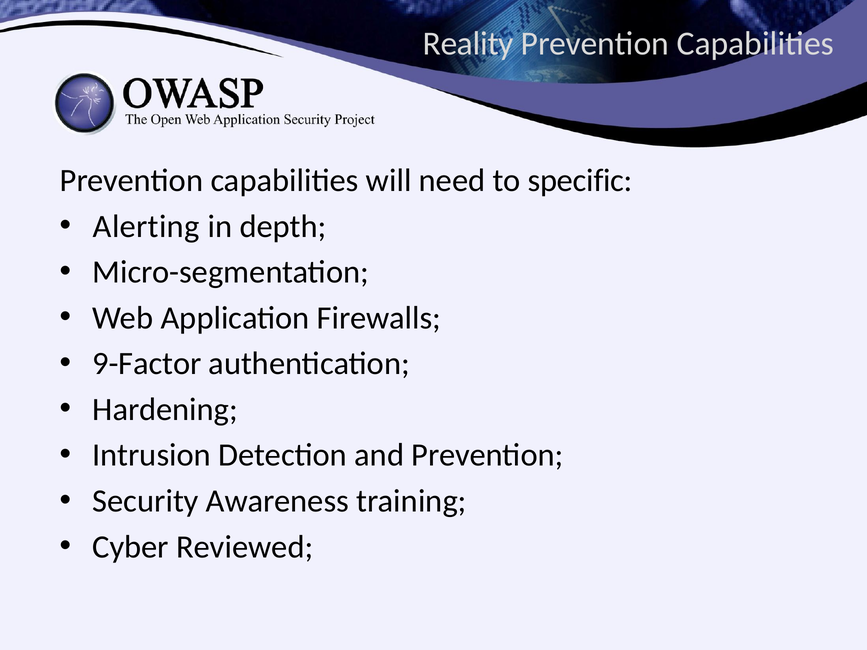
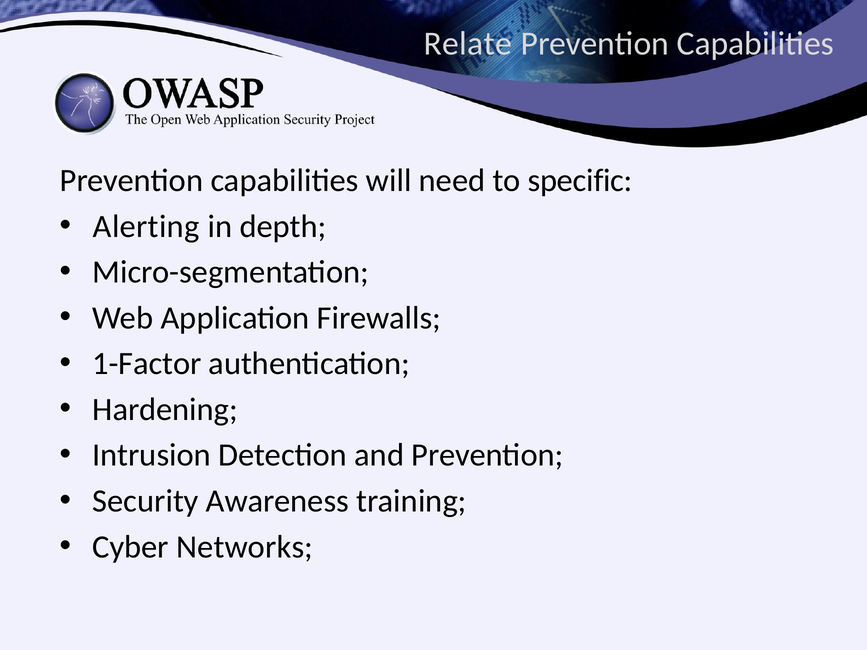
Reality: Reality -> Relate
9-Factor: 9-Factor -> 1-Factor
Reviewed: Reviewed -> Networks
